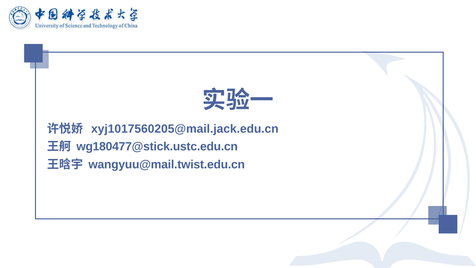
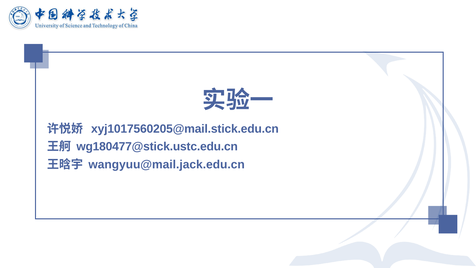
xyj1017560205@mail.jack.edu.cn: xyj1017560205@mail.jack.edu.cn -> xyj1017560205@mail.stick.edu.cn
wangyuu@mail.twist.edu.cn: wangyuu@mail.twist.edu.cn -> wangyuu@mail.jack.edu.cn
